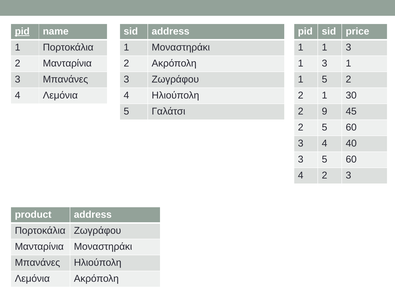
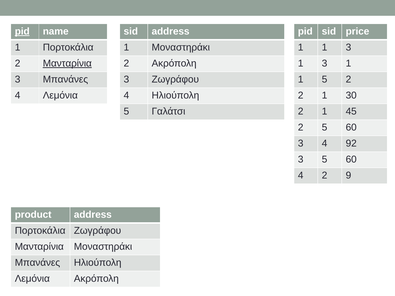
Μανταρίνια at (67, 63) underline: none -> present
9 at (325, 111): 9 -> 1
40: 40 -> 92
2 3: 3 -> 9
